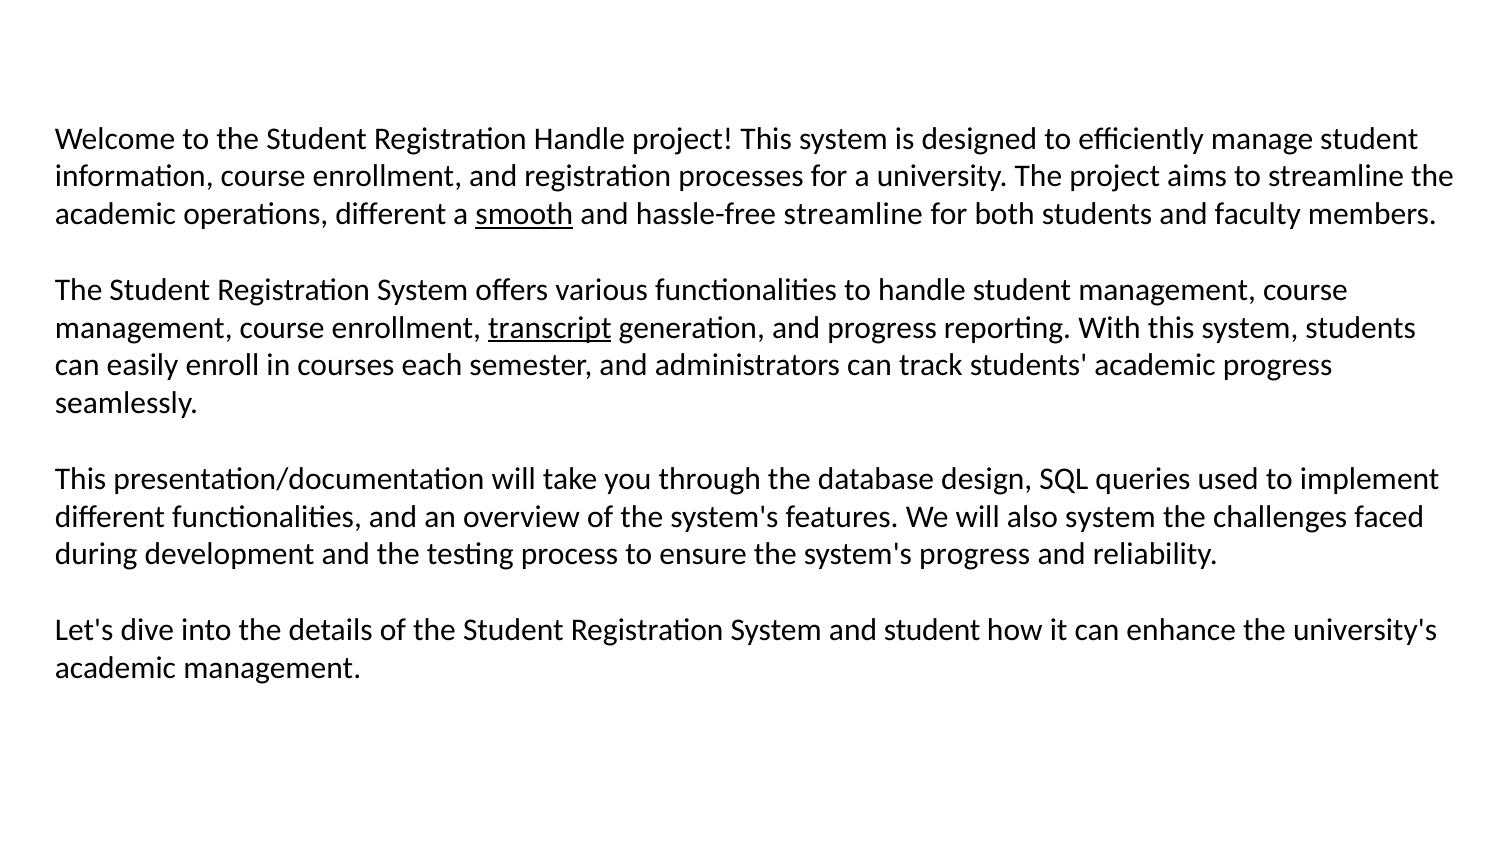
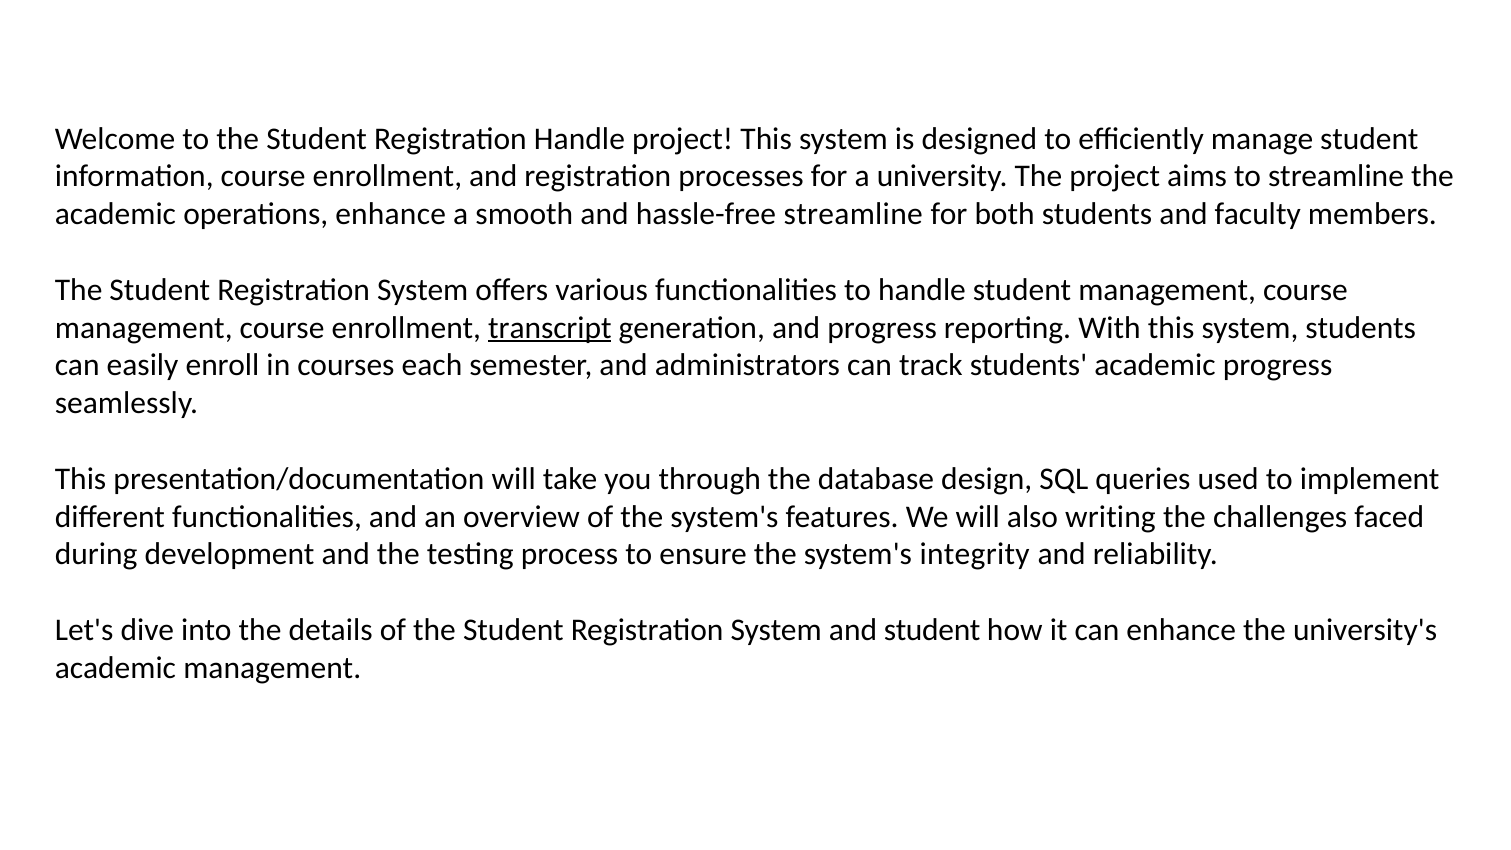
operations different: different -> enhance
smooth underline: present -> none
also system: system -> writing
system's progress: progress -> integrity
